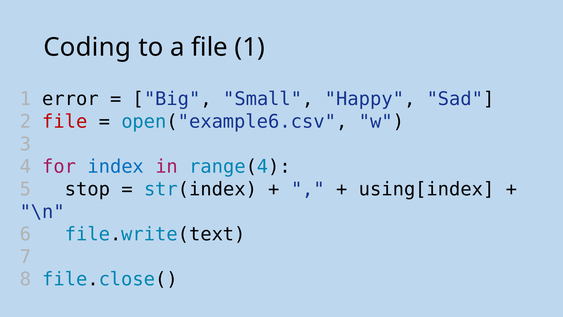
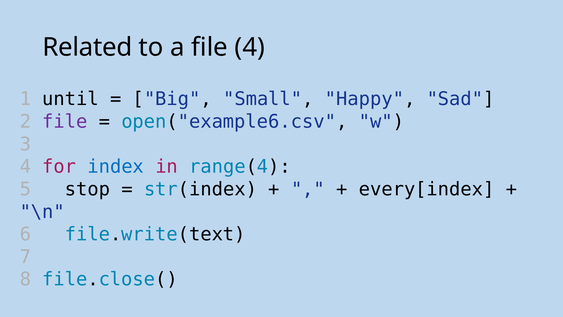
Coding: Coding -> Related
file 1: 1 -> 4
error: error -> until
file at (65, 122) colour: red -> purple
using[index: using[index -> every[index
